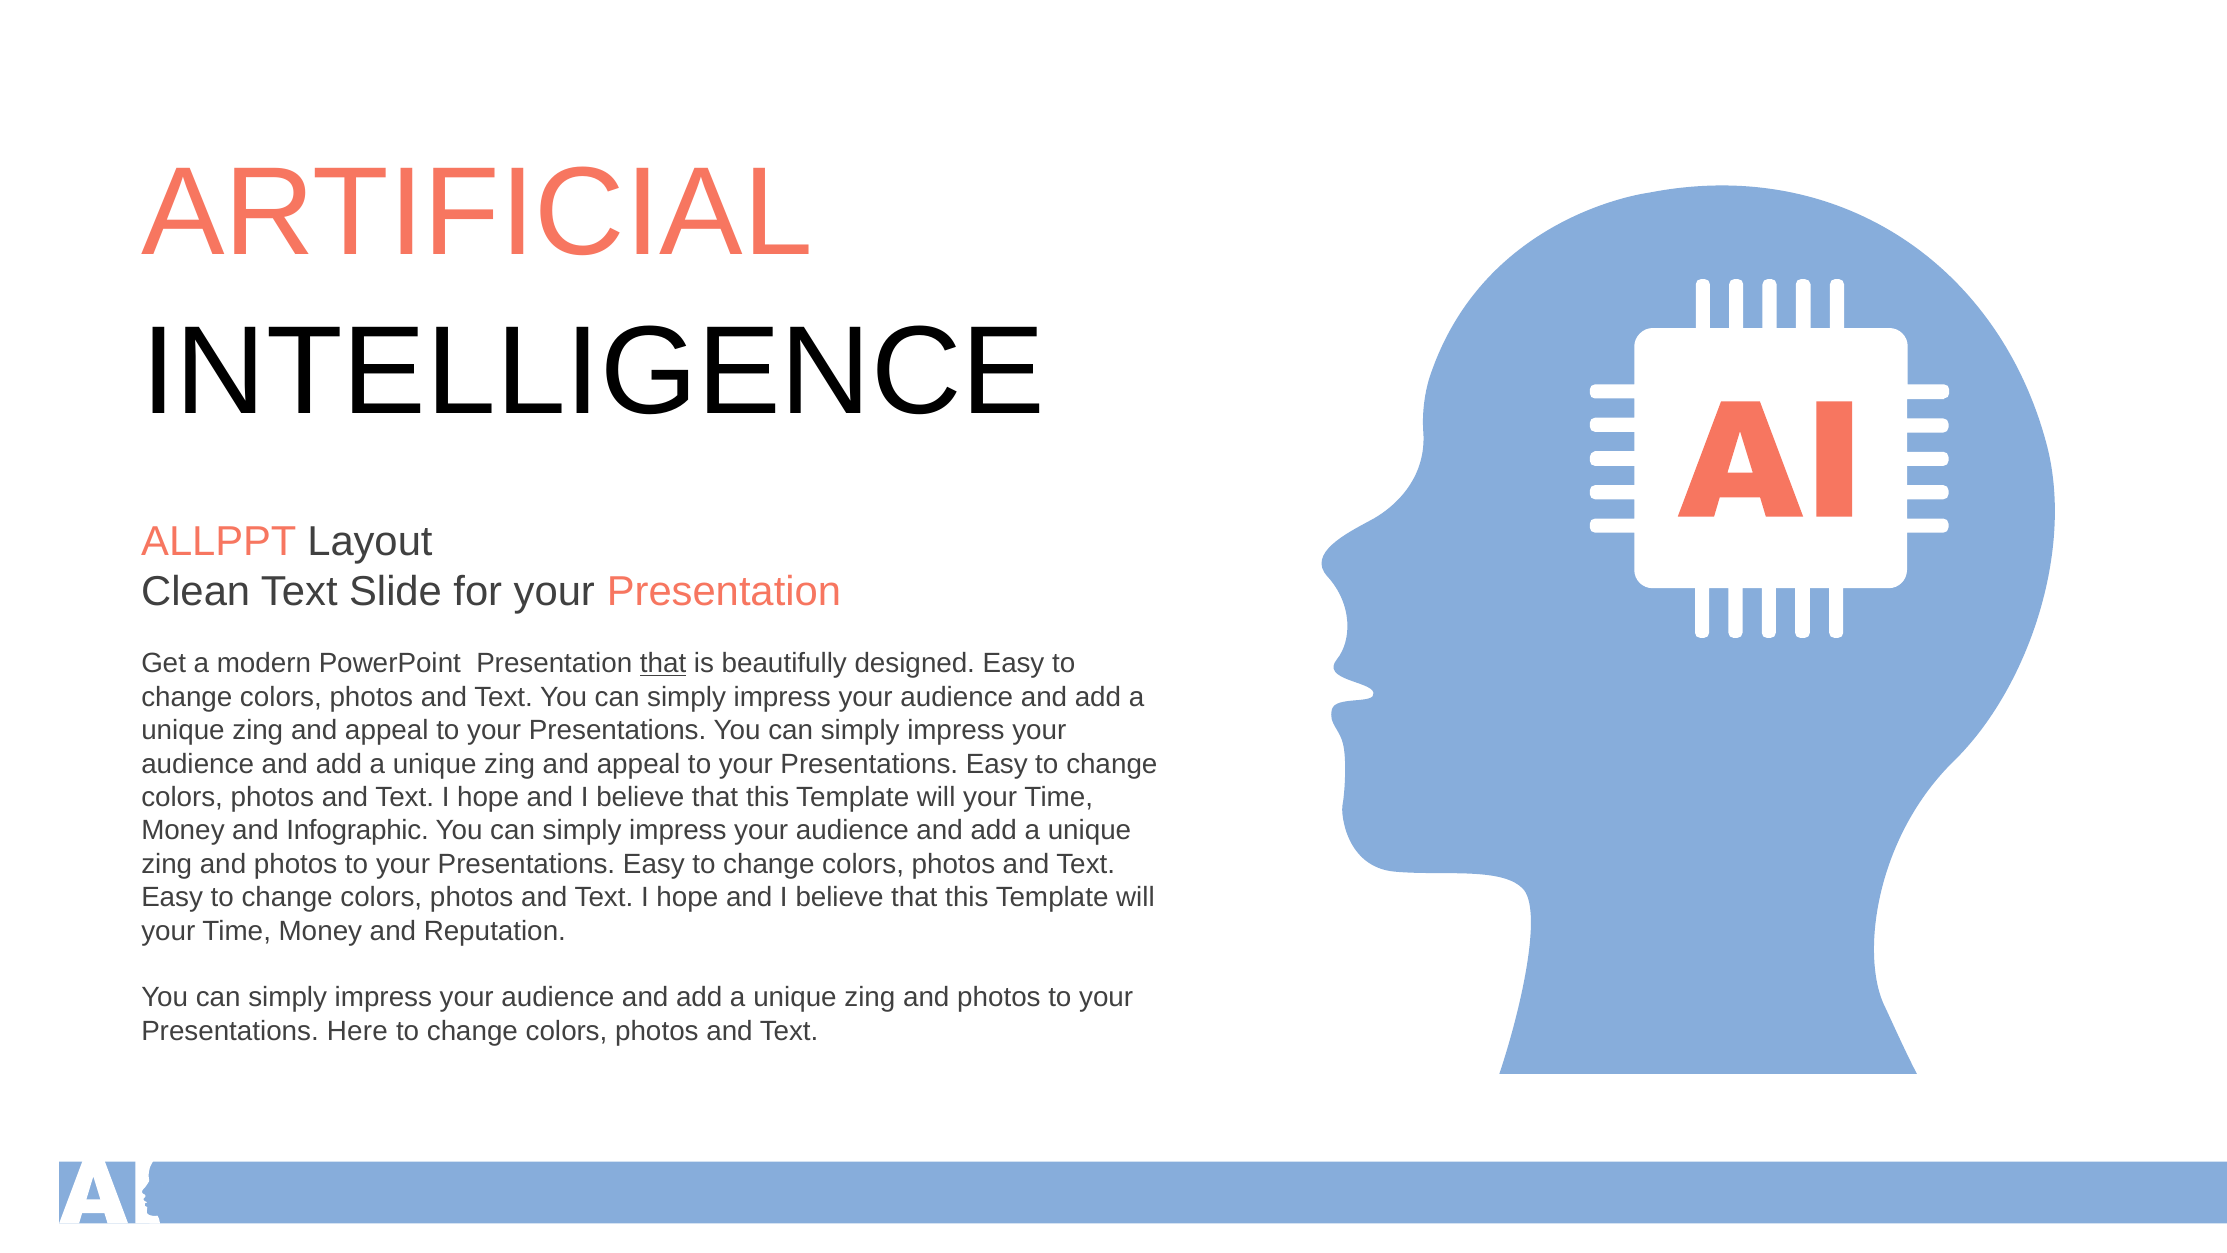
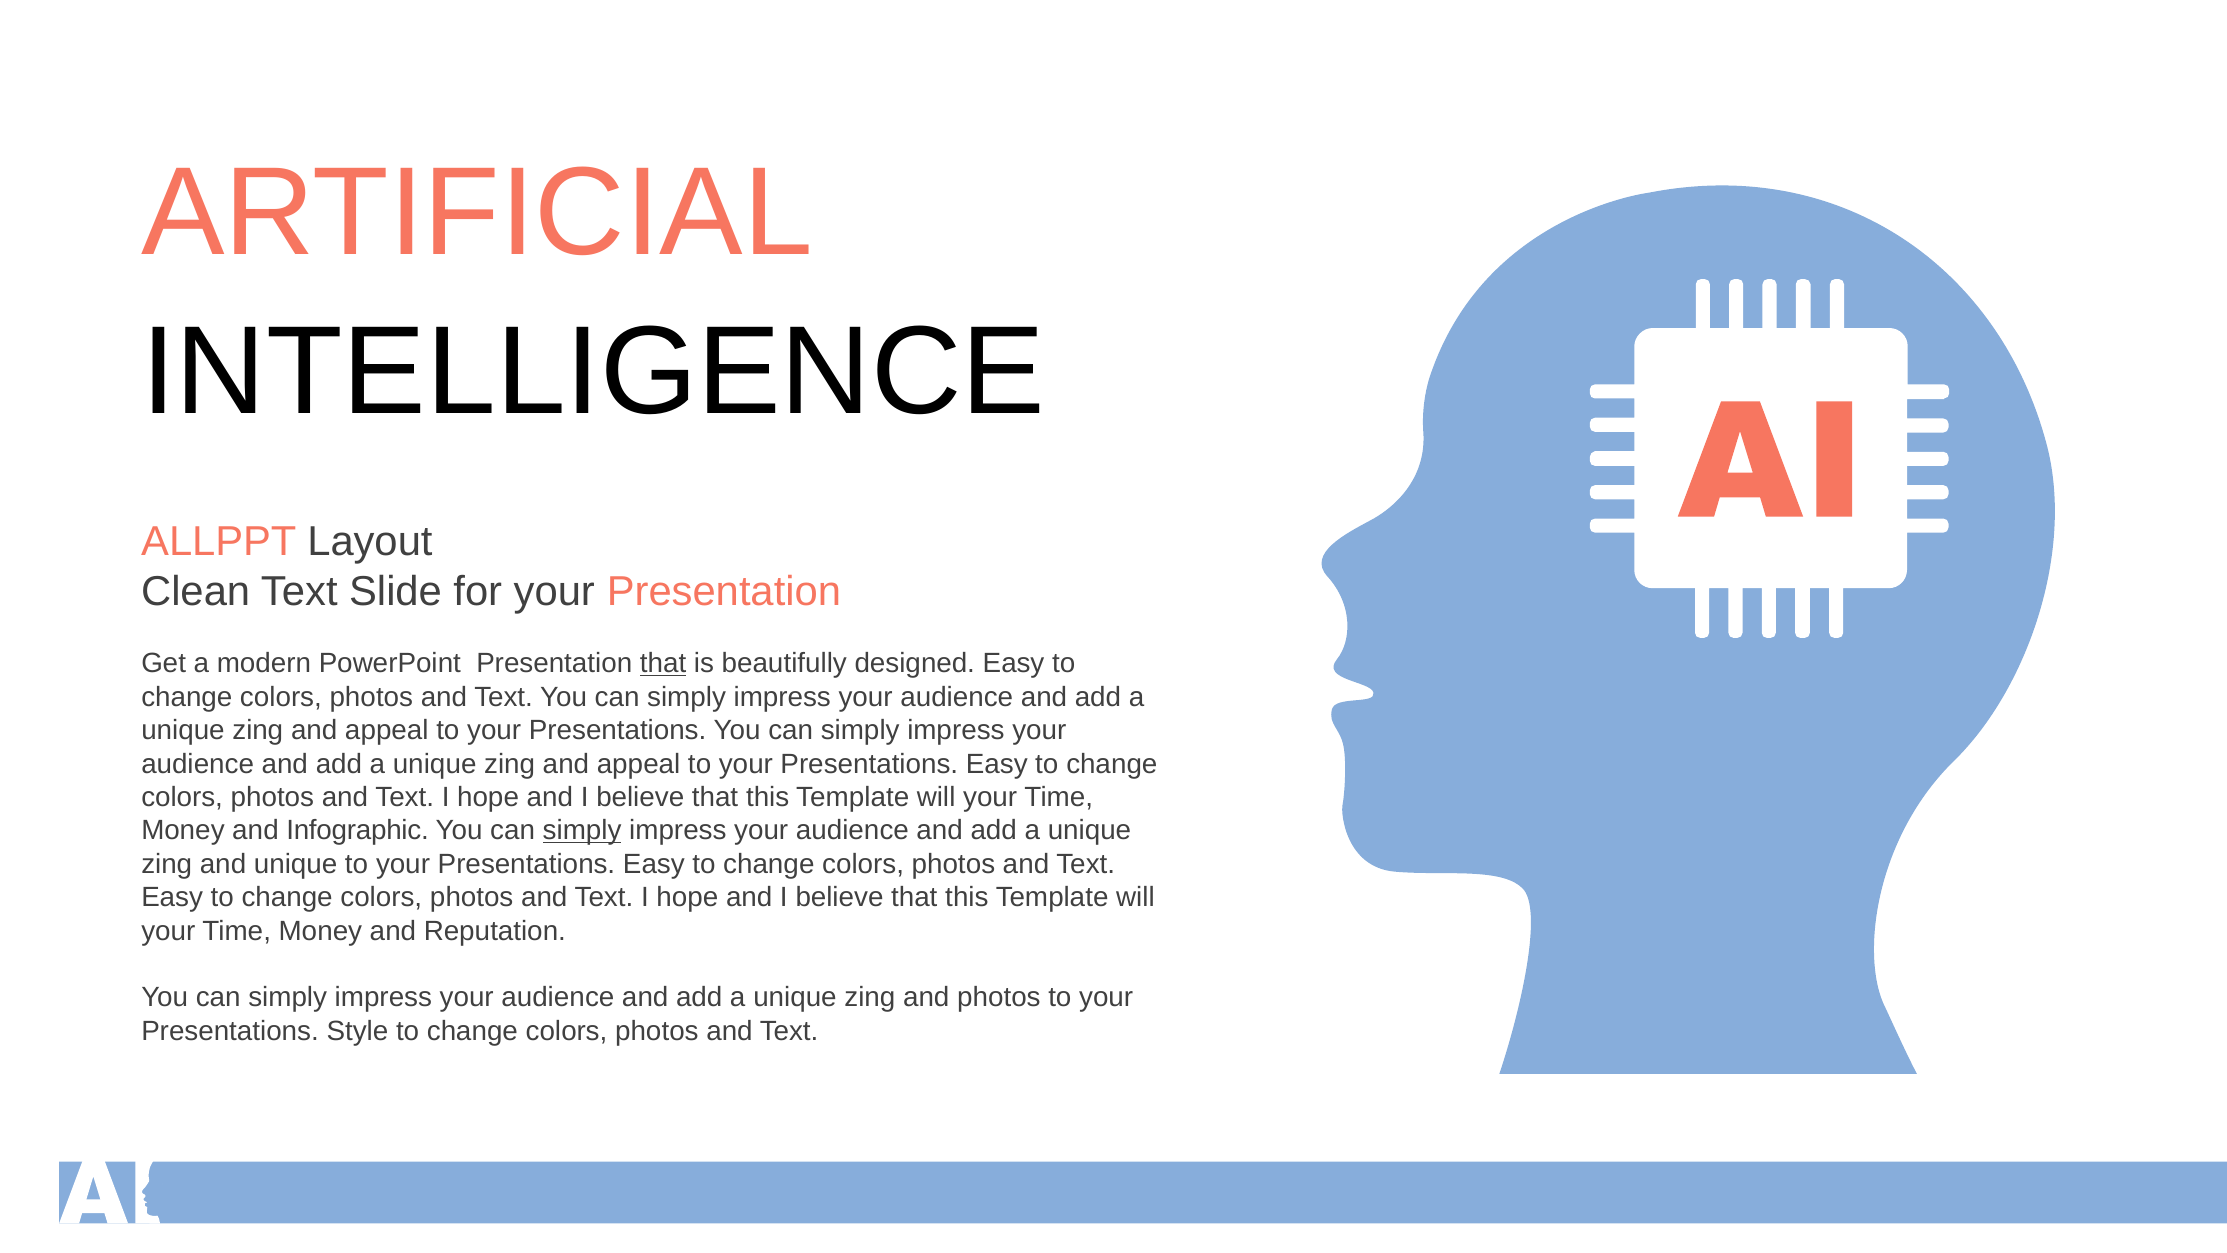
simply at (582, 830) underline: none -> present
photos at (296, 864): photos -> unique
Here: Here -> Style
